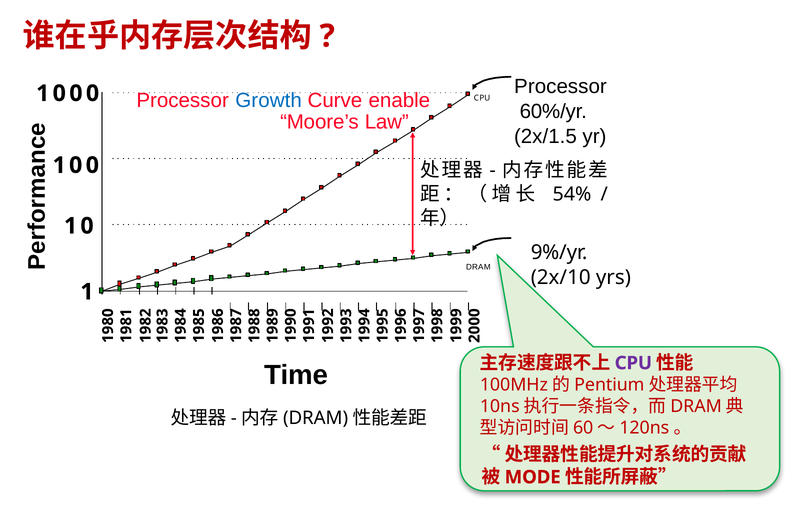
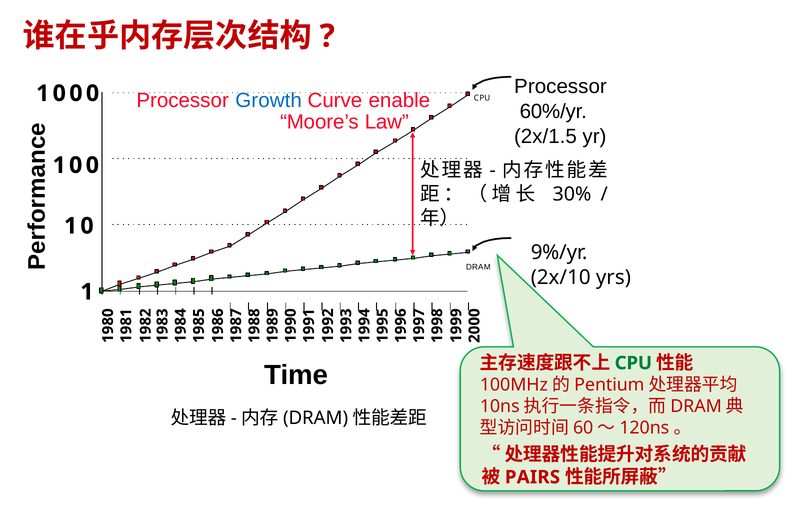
54%: 54% -> 30%
CPU at (633, 363) colour: purple -> green
MODE: MODE -> PAIRS
